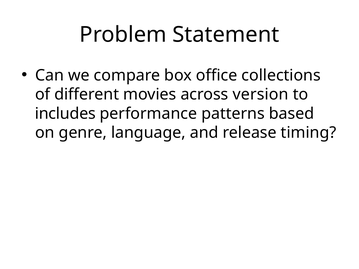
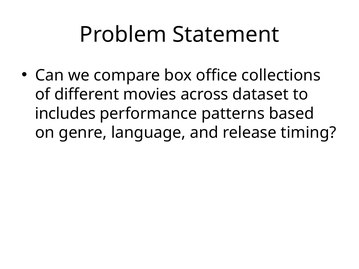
version: version -> dataset
